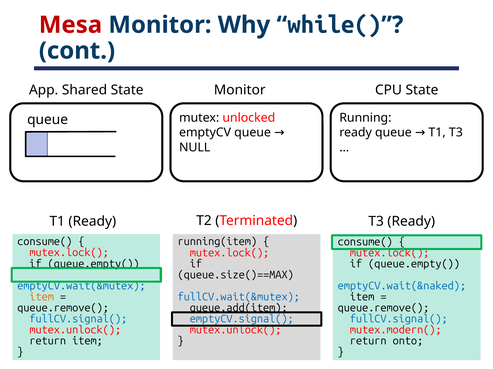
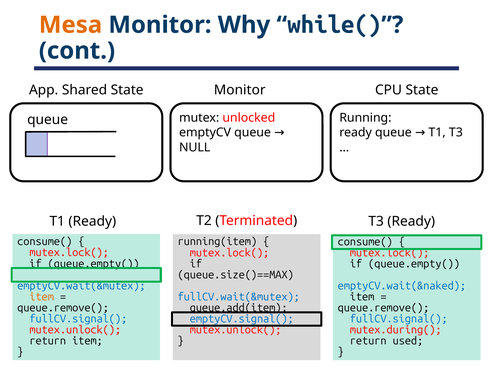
Mesa colour: red -> orange
mutex.modern(: mutex.modern( -> mutex.during(
onto: onto -> used
